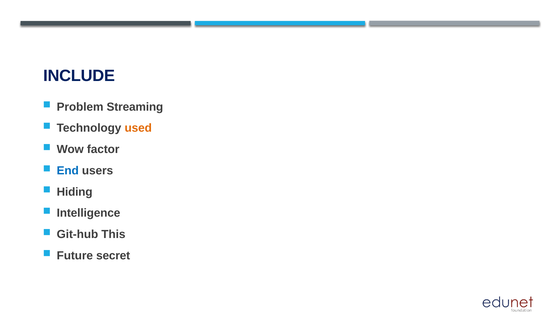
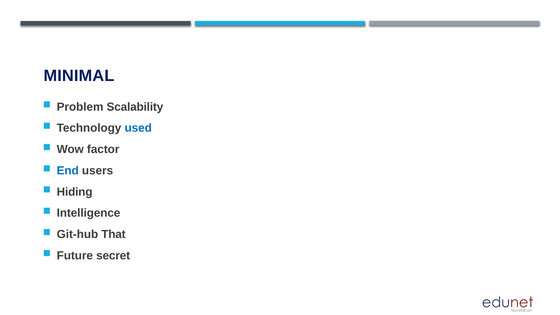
INCLUDE: INCLUDE -> MINIMAL
Streaming: Streaming -> Scalability
used colour: orange -> blue
This: This -> That
